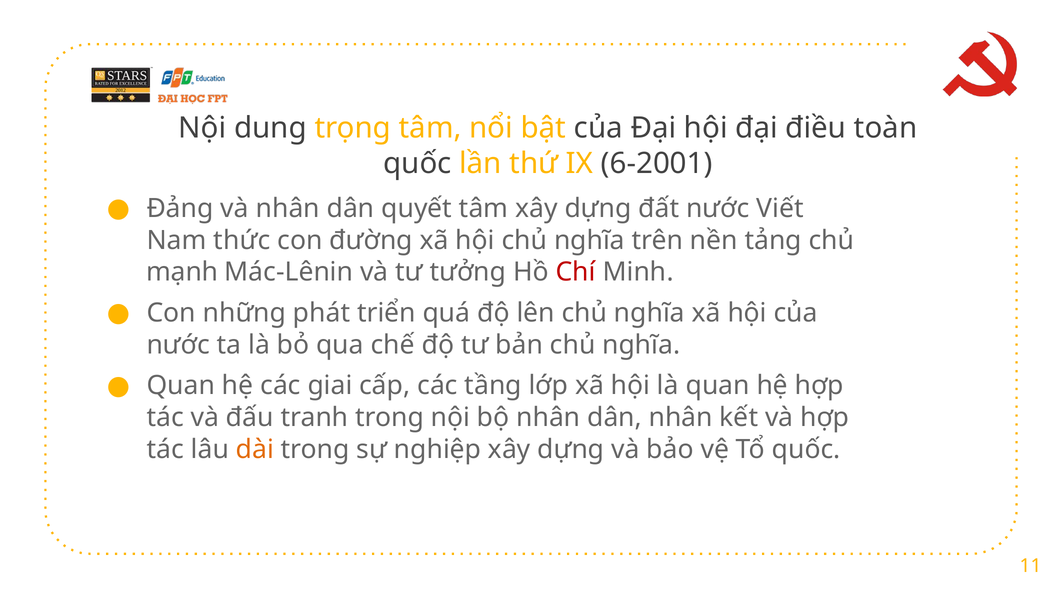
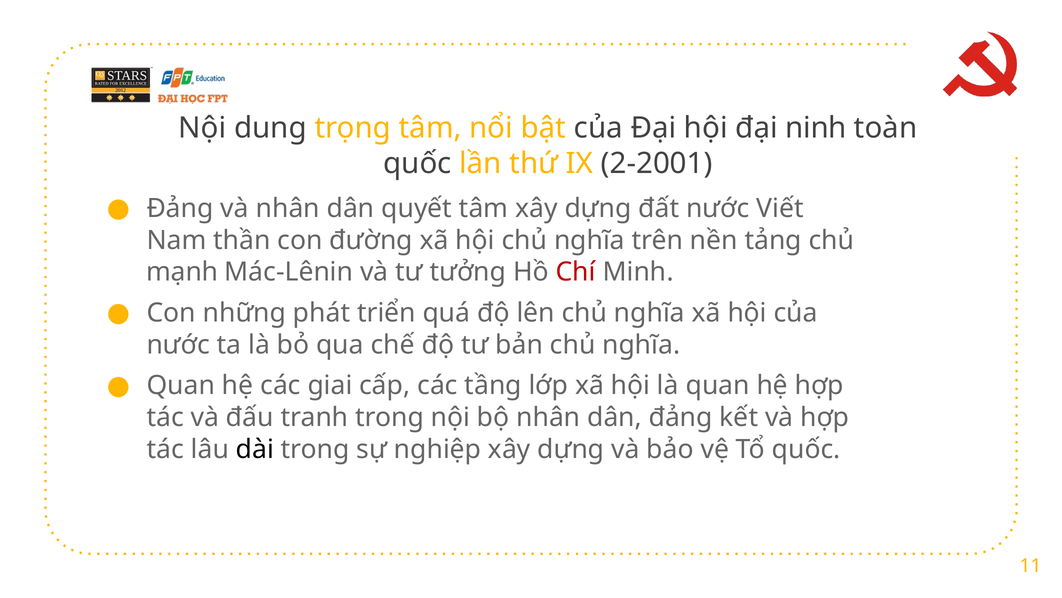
điều: điều -> ninh
6-2001: 6-2001 -> 2-2001
thức: thức -> thần
dân nhân: nhân -> đảng
dài colour: orange -> black
